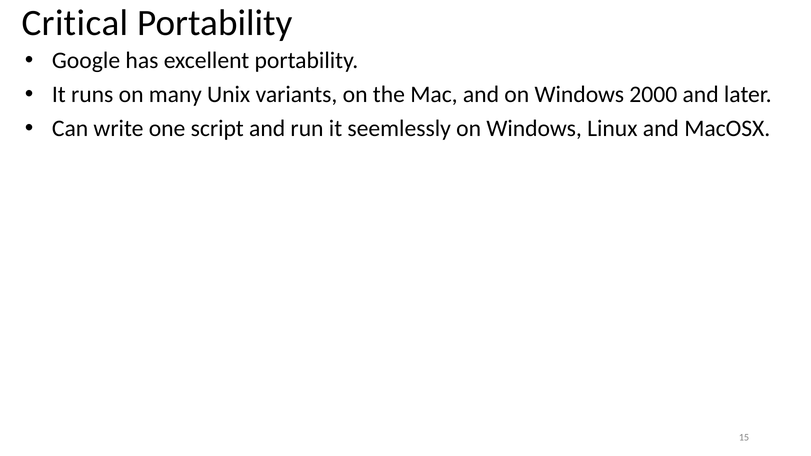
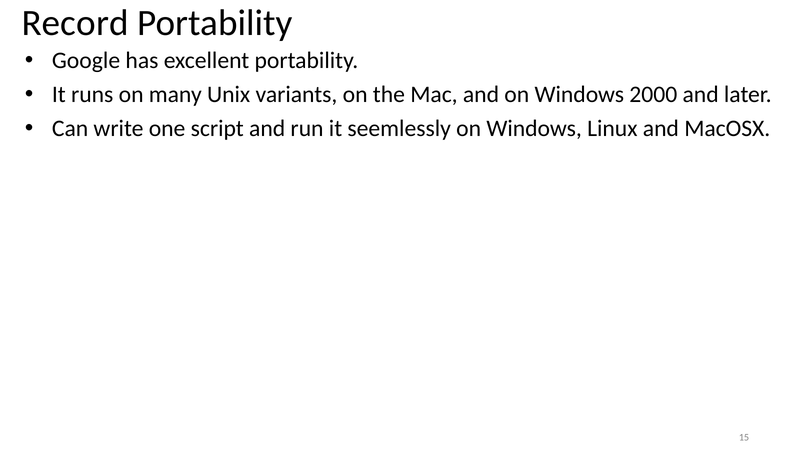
Critical: Critical -> Record
